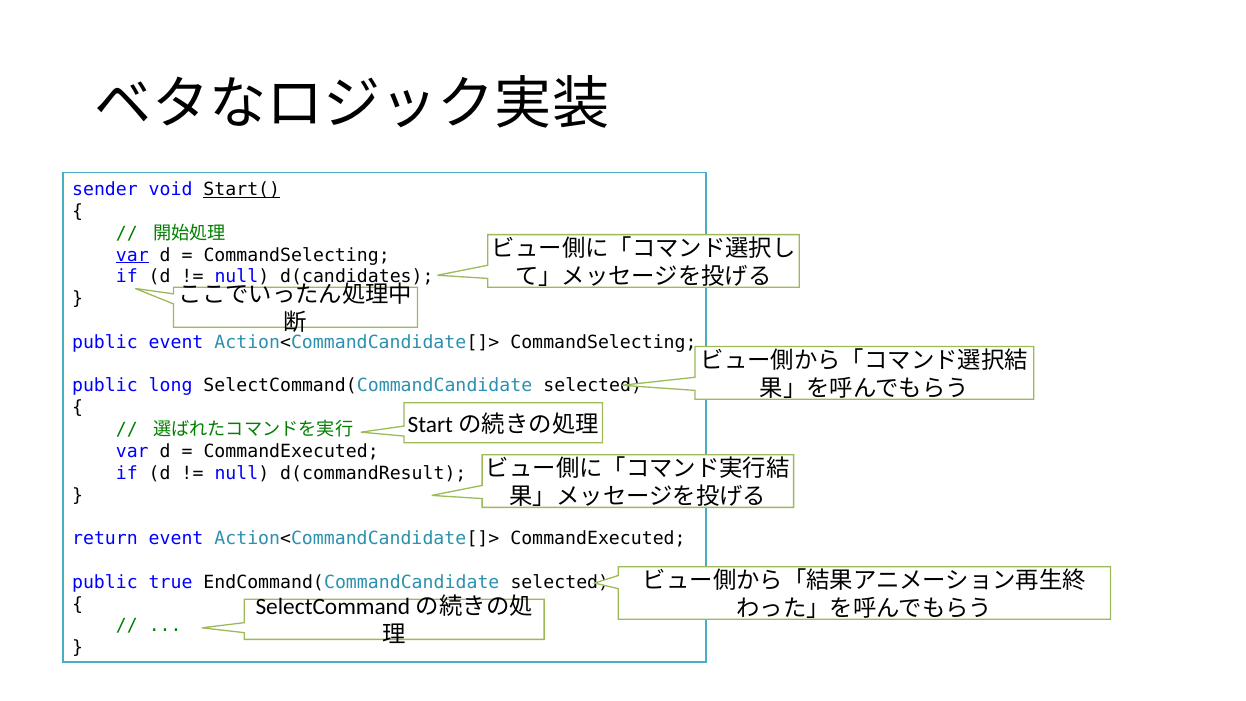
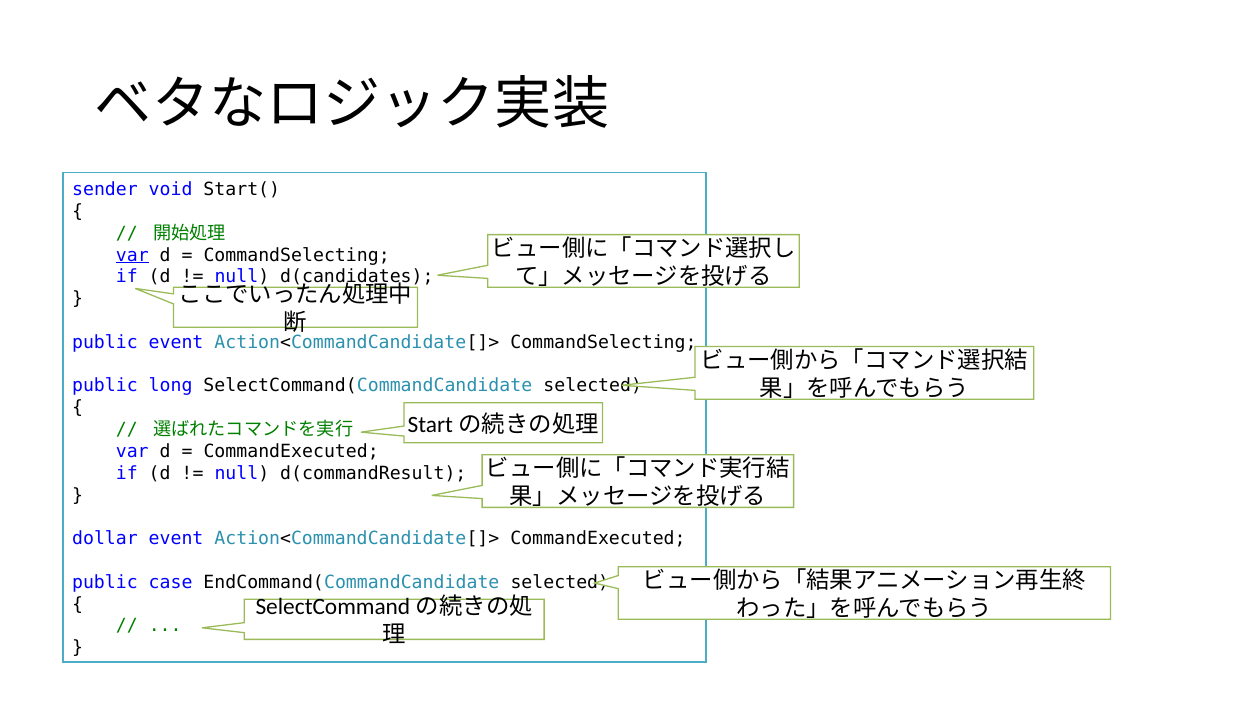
Start( underline: present -> none
return: return -> dollar
true: true -> case
